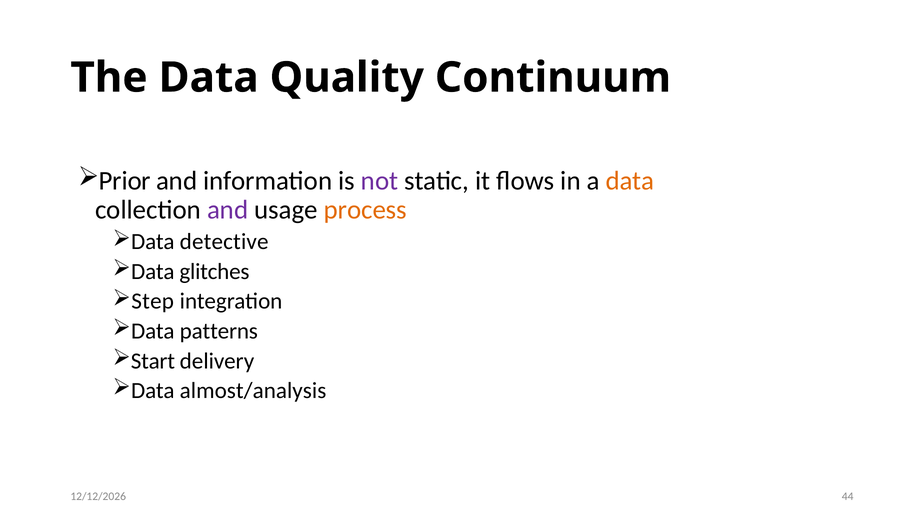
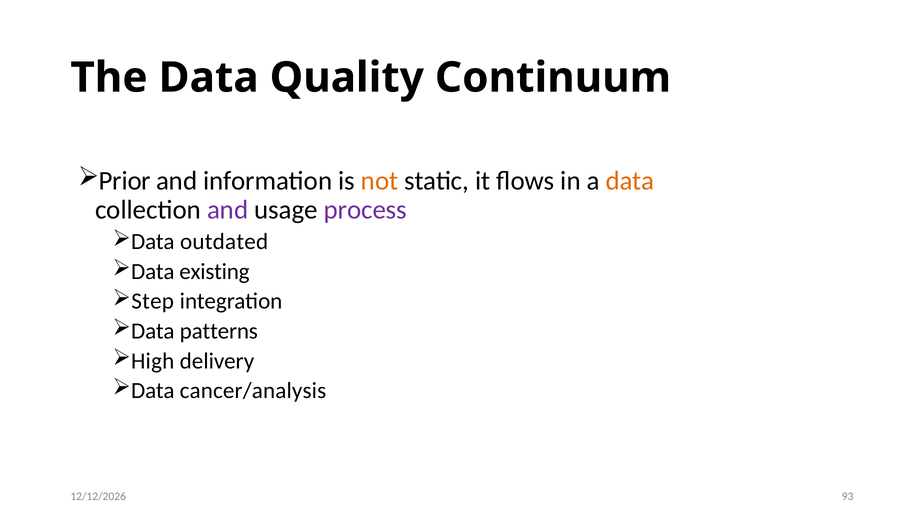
not colour: purple -> orange
process colour: orange -> purple
detective: detective -> outdated
glitches: glitches -> existing
Start: Start -> High
almost/analysis: almost/analysis -> cancer/analysis
44: 44 -> 93
